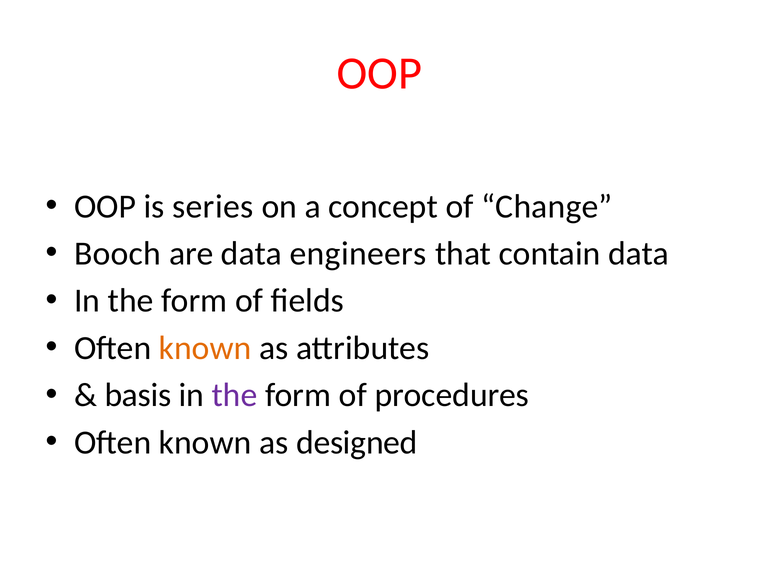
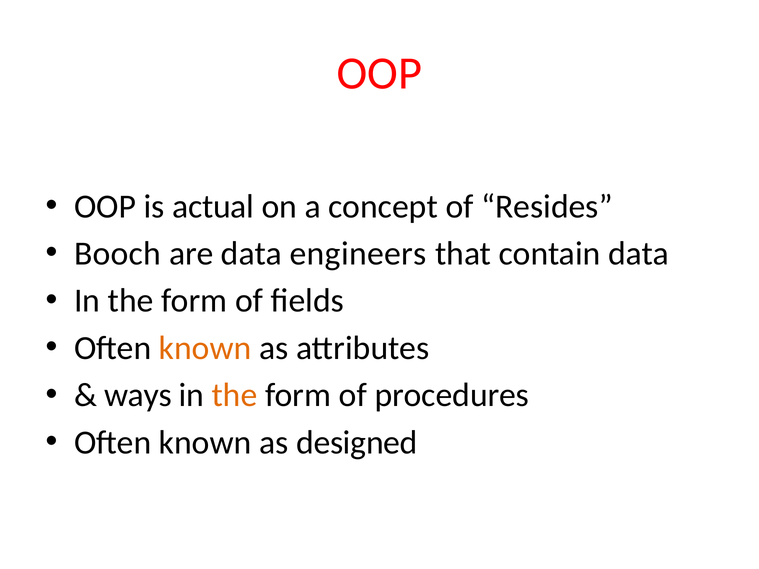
series: series -> actual
Change: Change -> Resides
basis: basis -> ways
the at (235, 395) colour: purple -> orange
